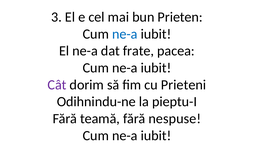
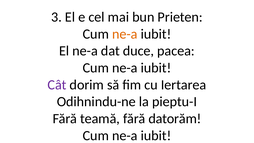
ne-a at (125, 34) colour: blue -> orange
frate: frate -> duce
Prieteni: Prieteni -> Iertarea
nespuse: nespuse -> datorăm
